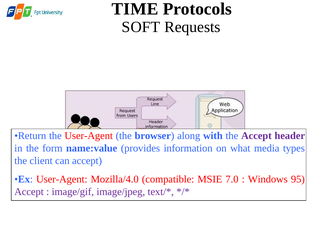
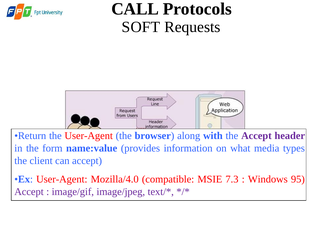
TIME: TIME -> CALL
7.0: 7.0 -> 7.3
